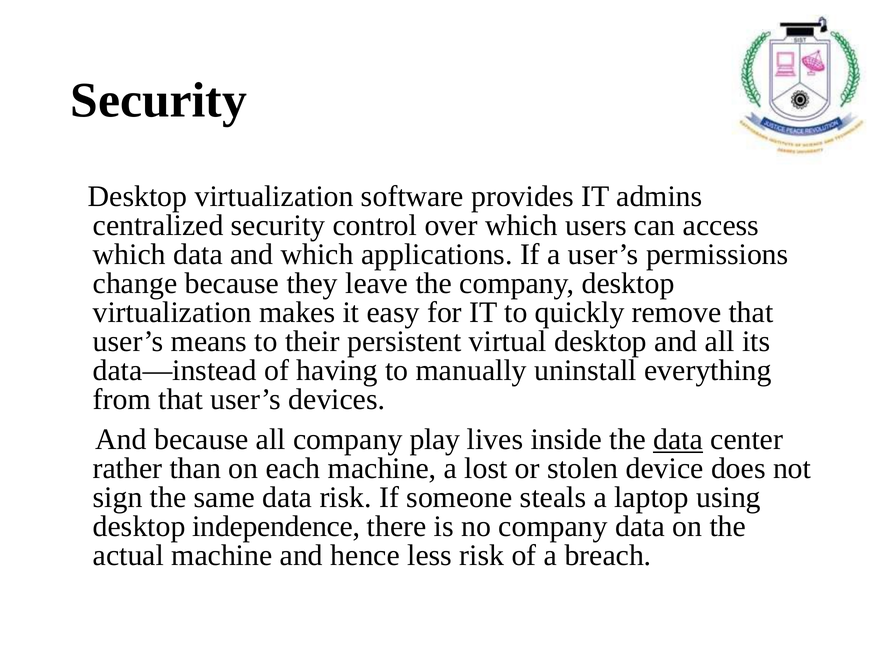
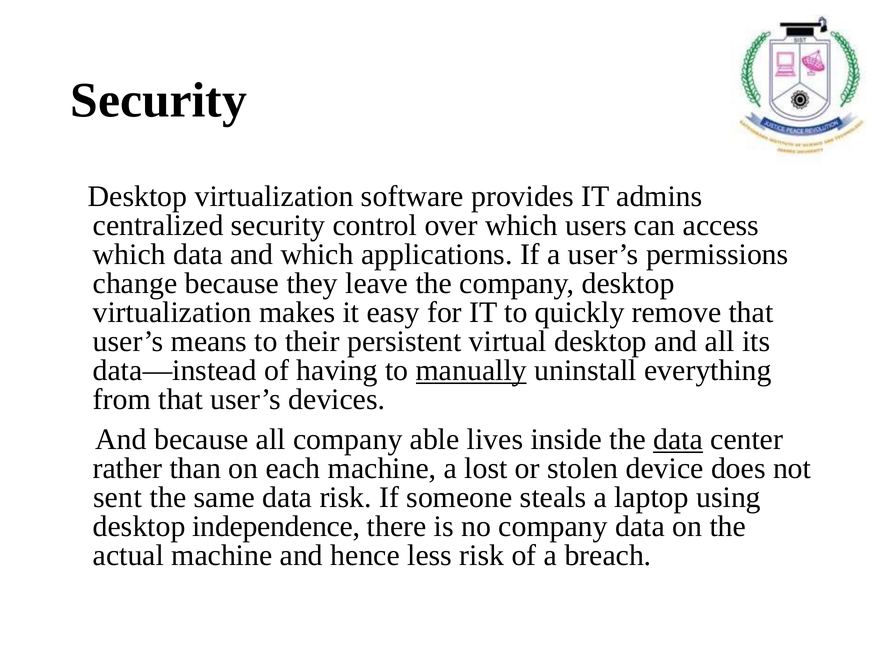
manually underline: none -> present
play: play -> able
sign: sign -> sent
